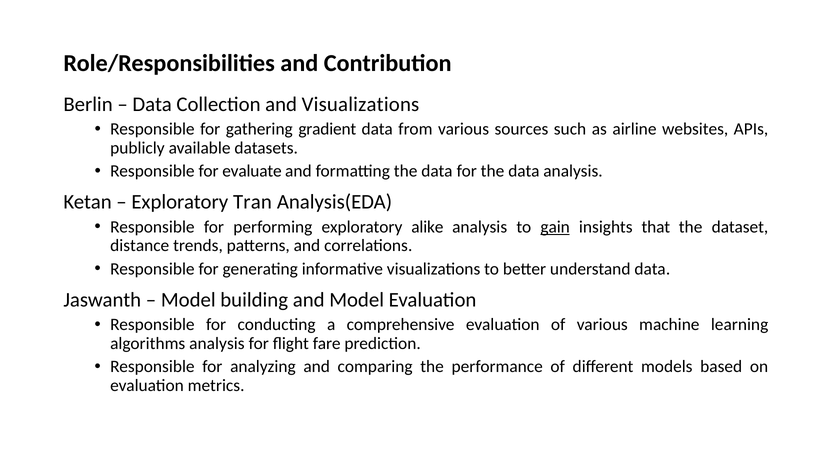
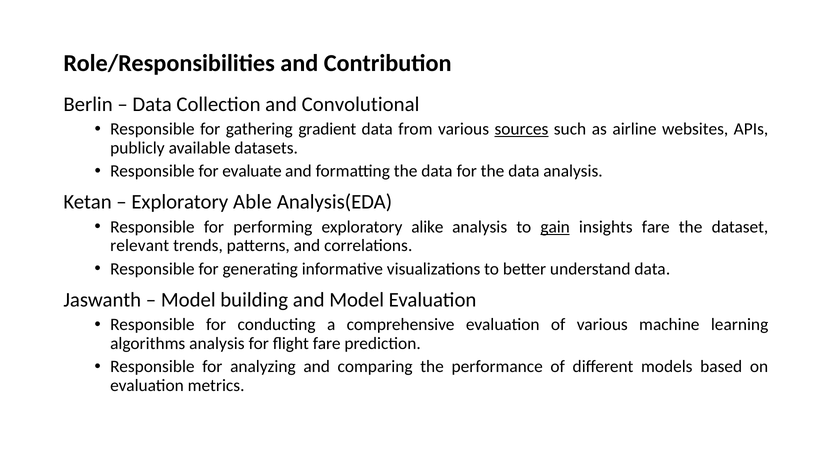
and Visualizations: Visualizations -> Convolutional
sources underline: none -> present
Tran: Tran -> Able
insights that: that -> fare
distance: distance -> relevant
